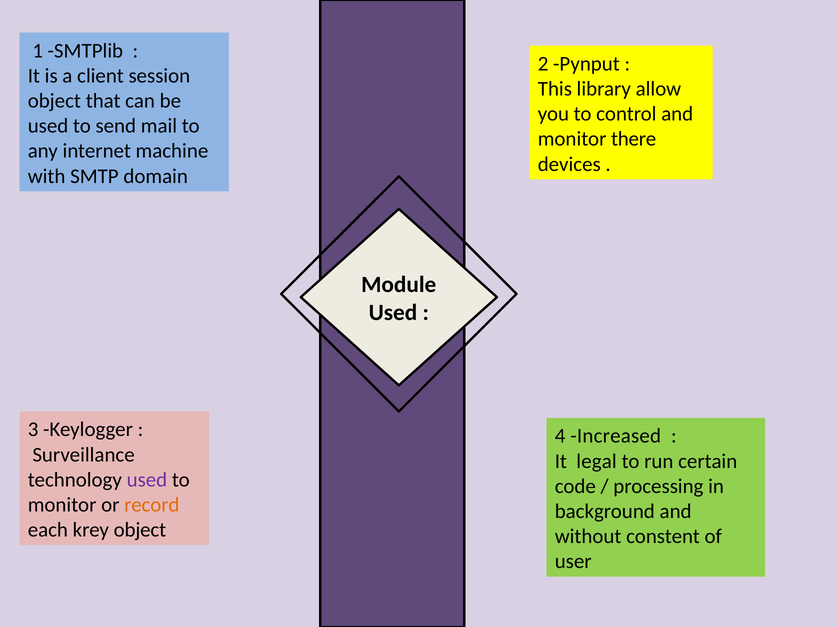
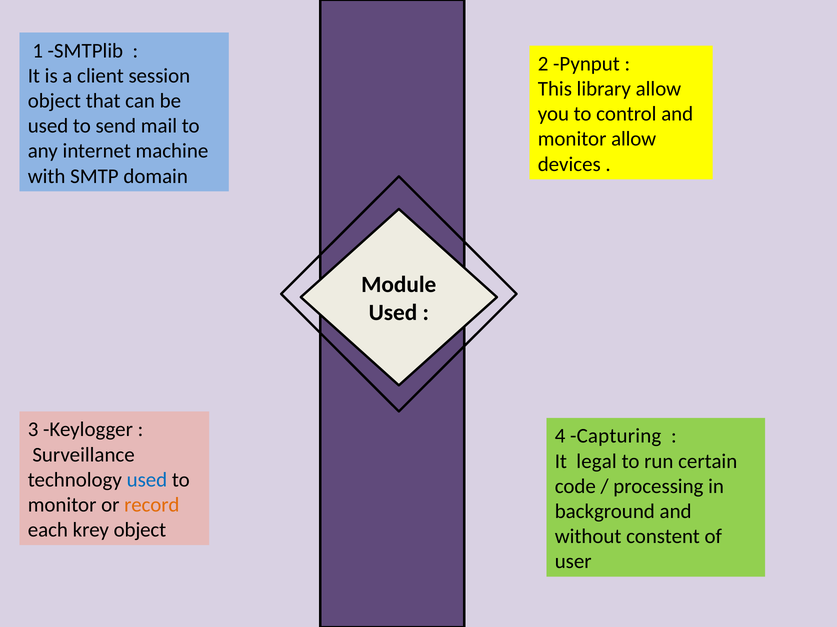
monitor there: there -> allow
Increased: Increased -> Capturing
used at (147, 480) colour: purple -> blue
